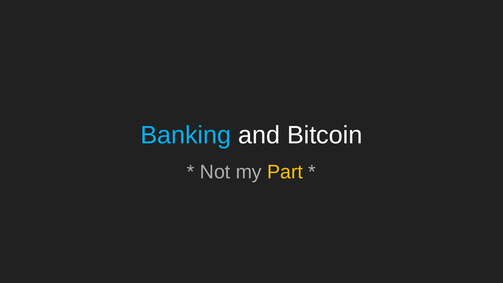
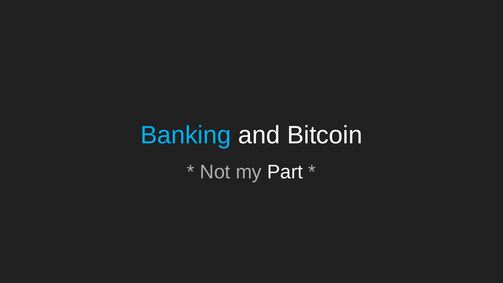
Part colour: yellow -> white
